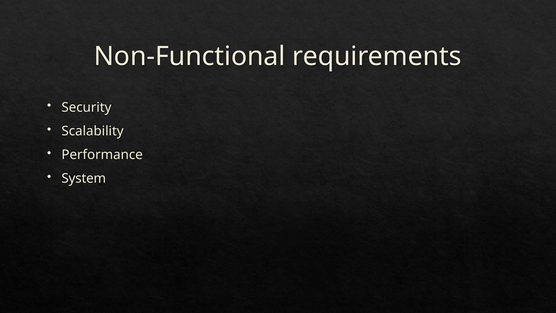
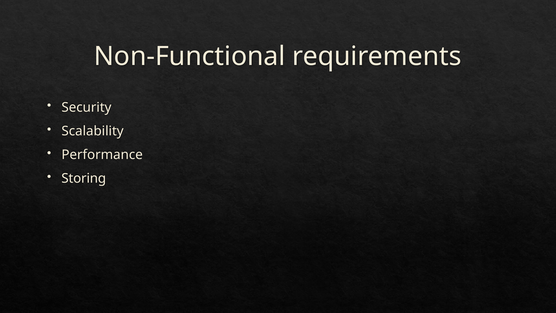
System: System -> Storing
